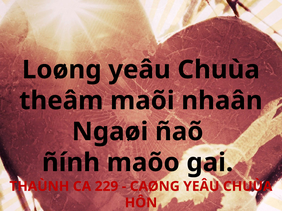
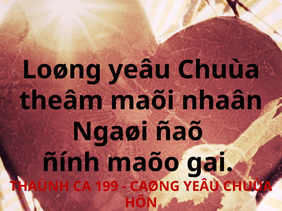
229: 229 -> 199
